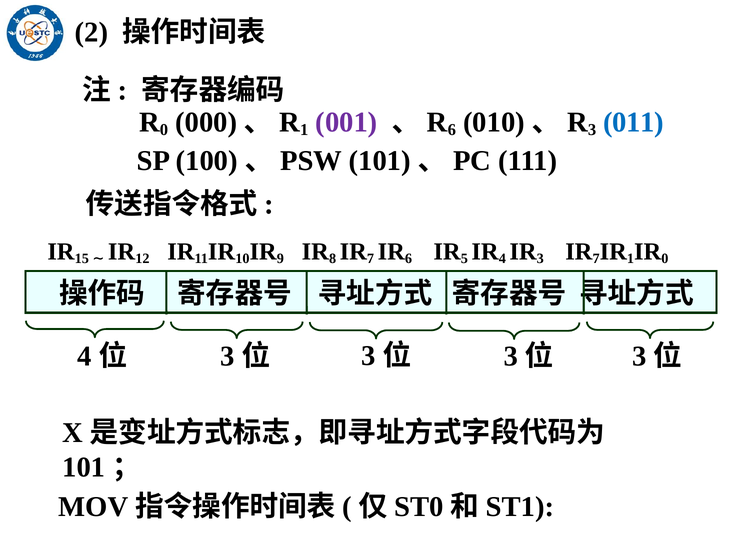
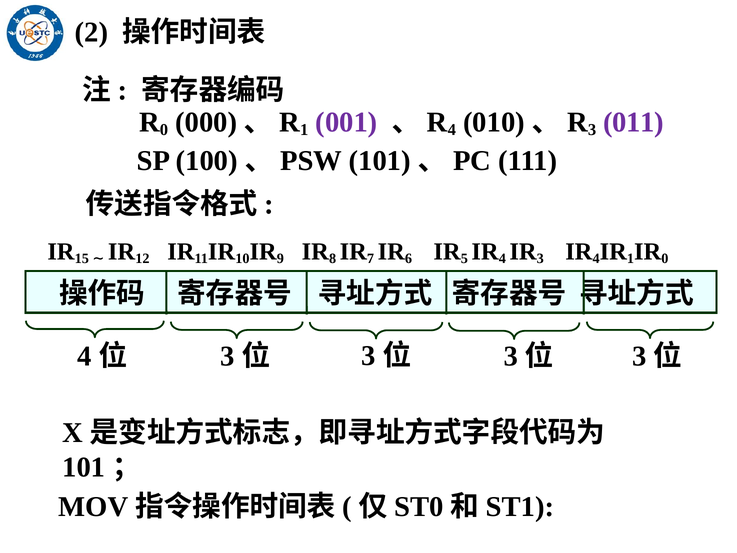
6 at (452, 130): 6 -> 4
011 colour: blue -> purple
7 at (596, 258): 7 -> 4
